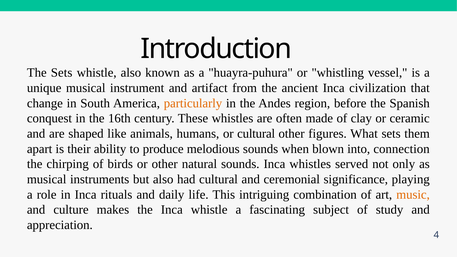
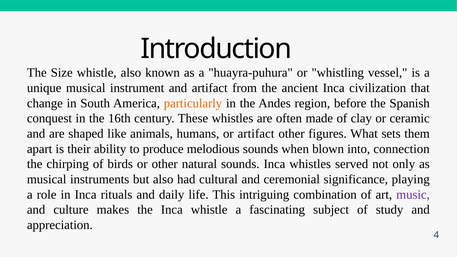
The Sets: Sets -> Size
or cultural: cultural -> artifact
music colour: orange -> purple
